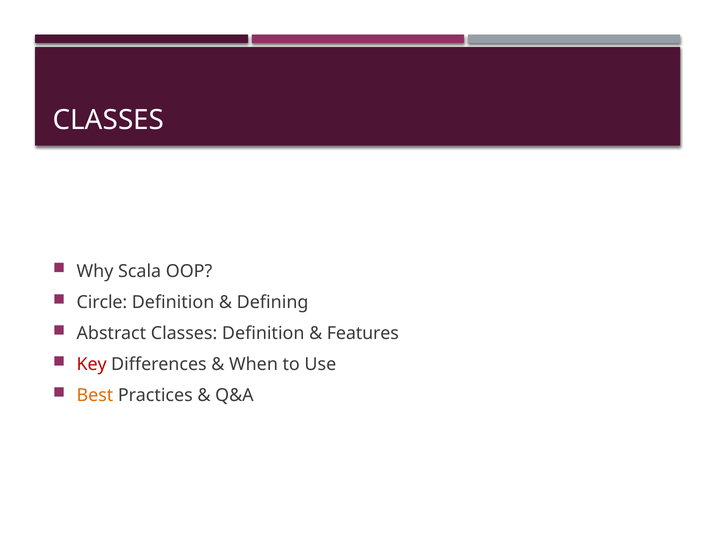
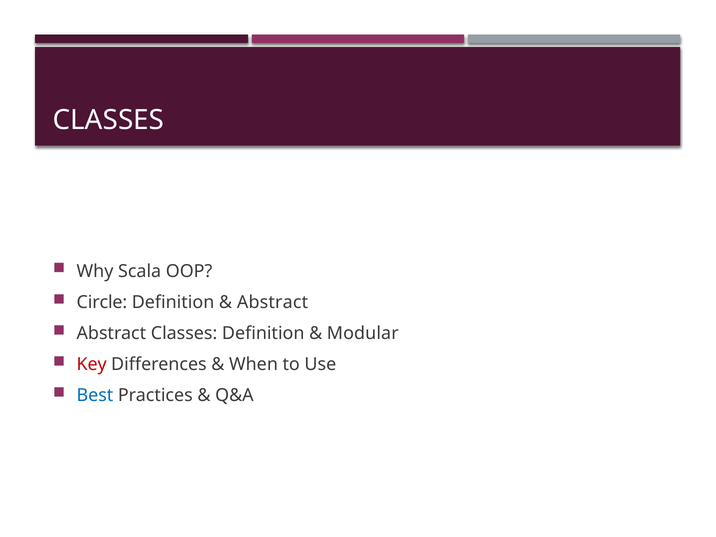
Defining at (273, 302): Defining -> Abstract
Features: Features -> Modular
Best colour: orange -> blue
